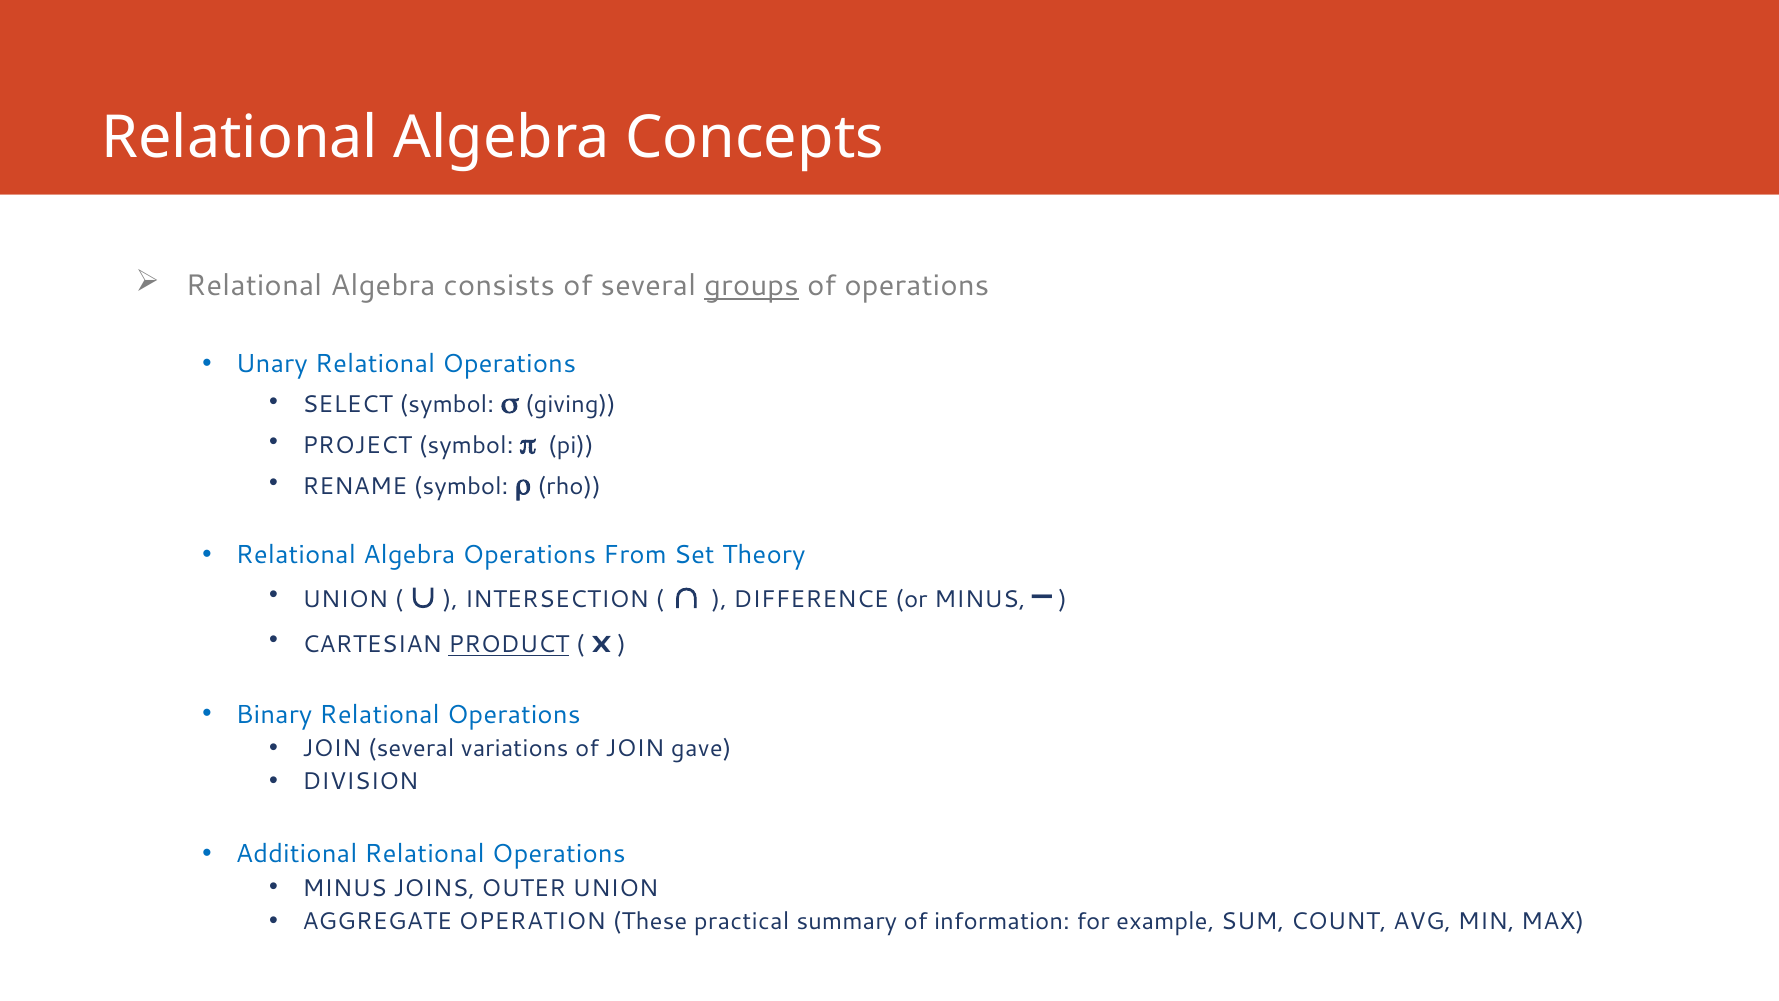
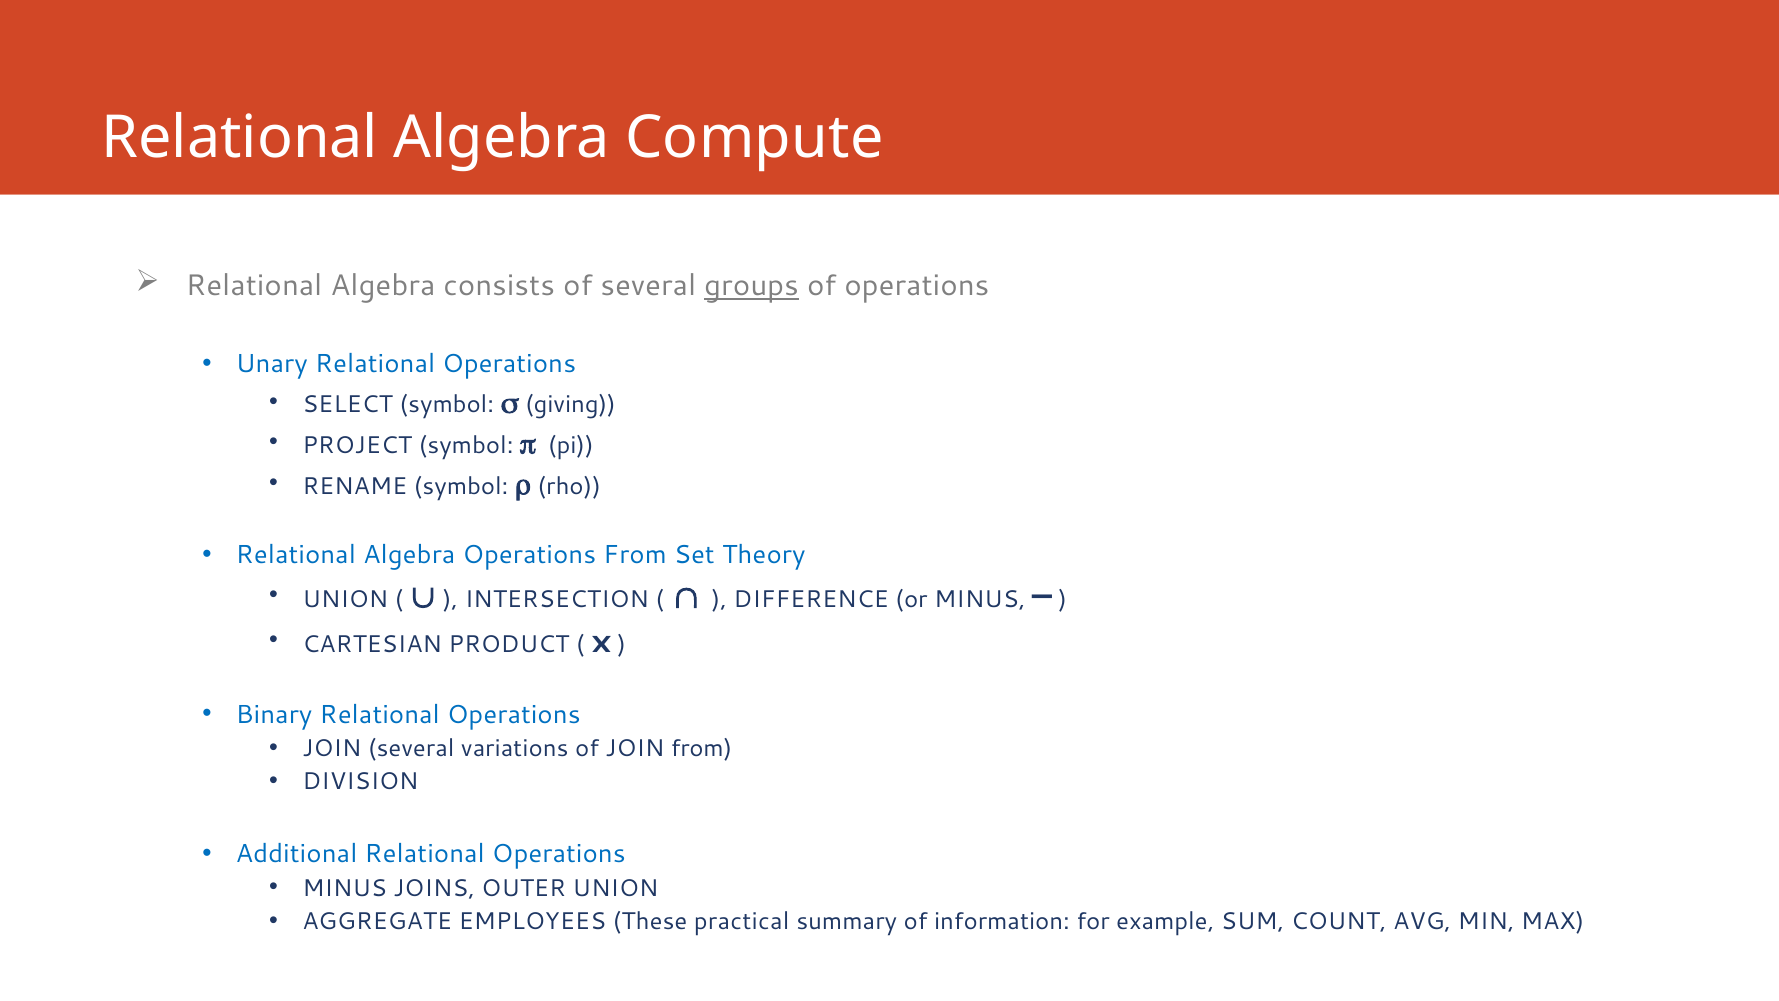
Concepts: Concepts -> Compute
PRODUCT underline: present -> none
JOIN gave: gave -> from
OPERATION: OPERATION -> EMPLOYEES
